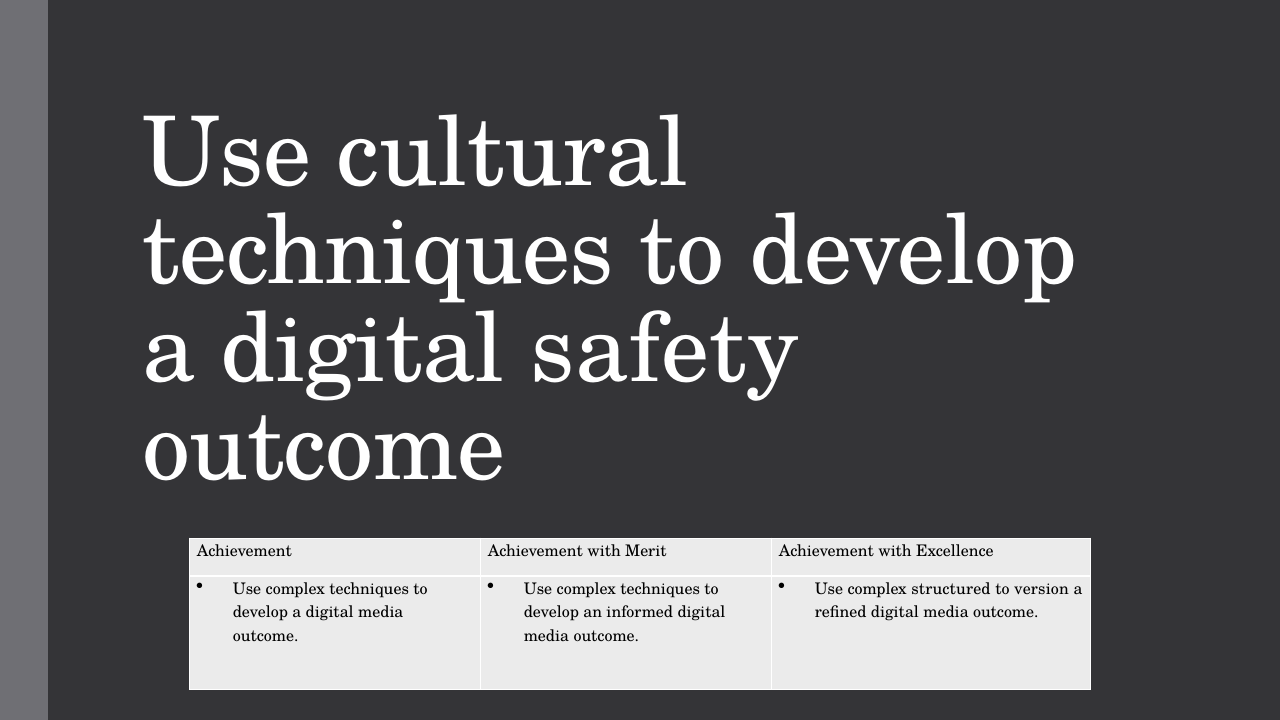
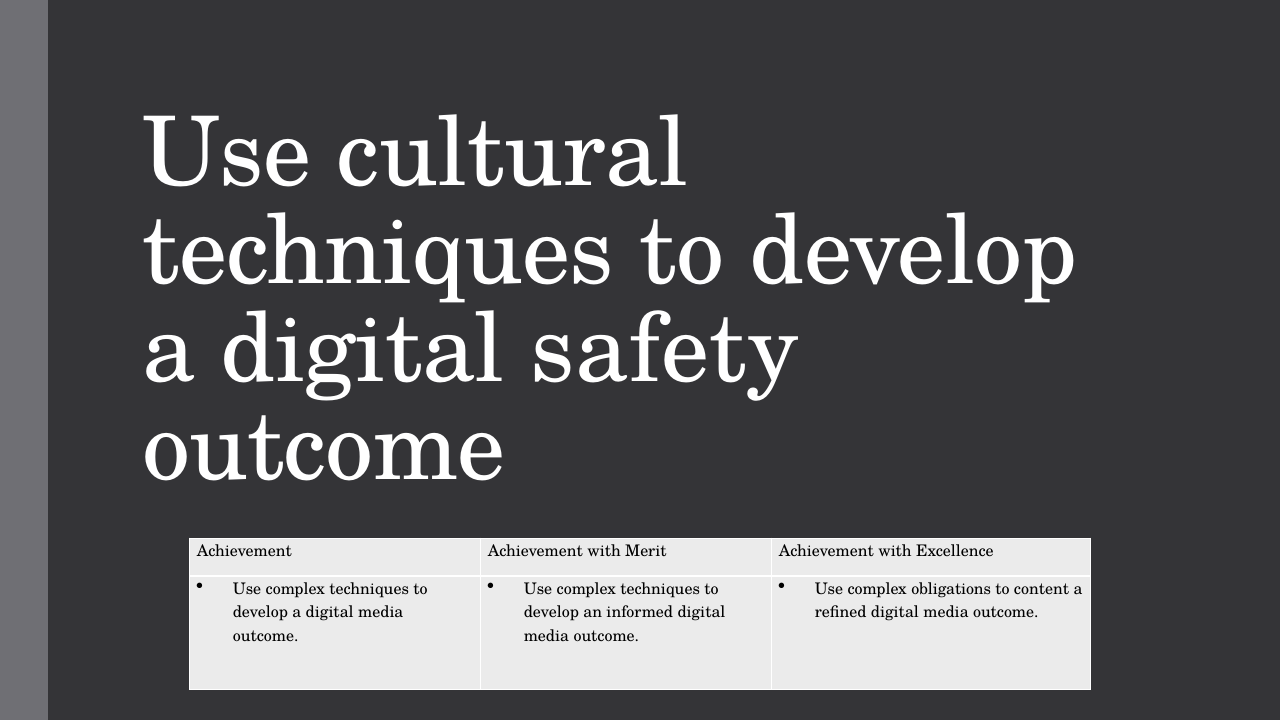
structured: structured -> obligations
version: version -> content
